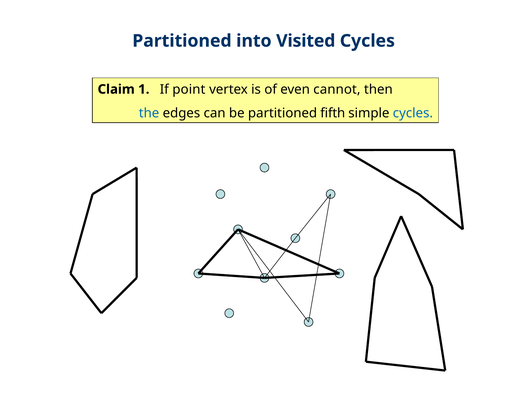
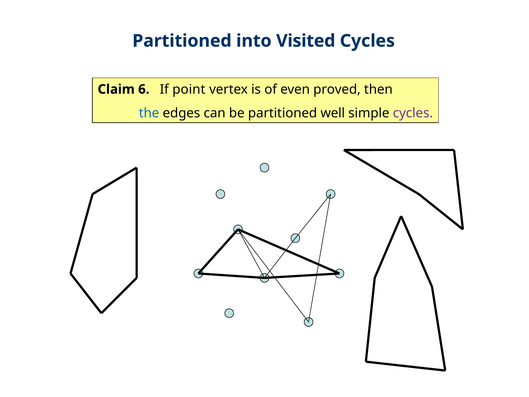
1: 1 -> 6
cannot: cannot -> proved
fifth: fifth -> well
cycles at (413, 113) colour: blue -> purple
